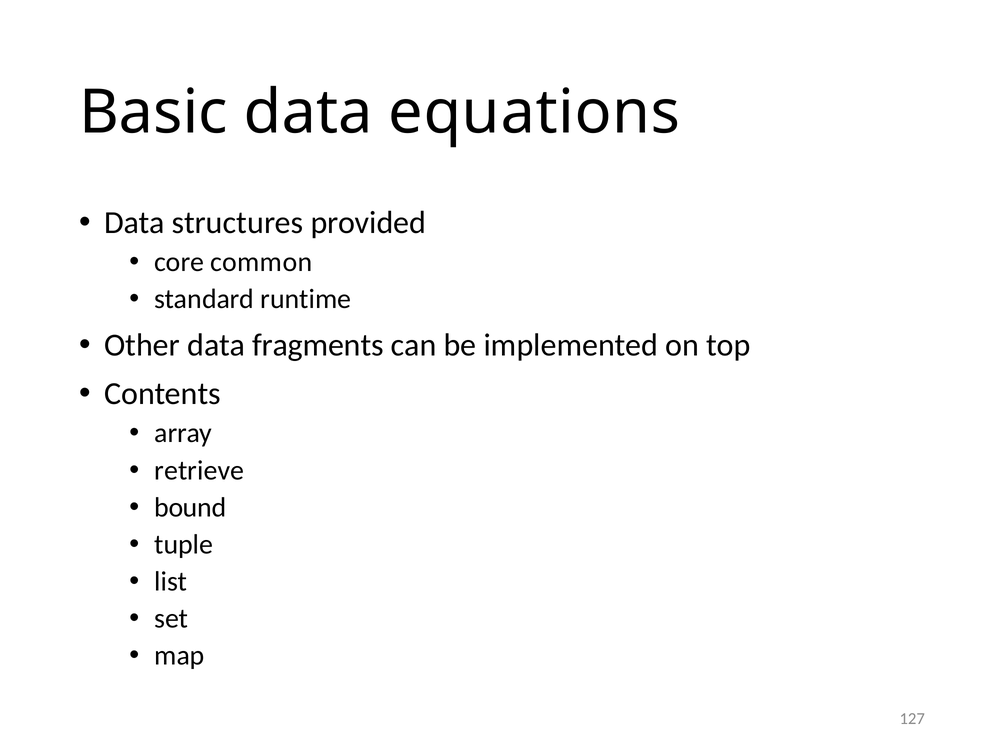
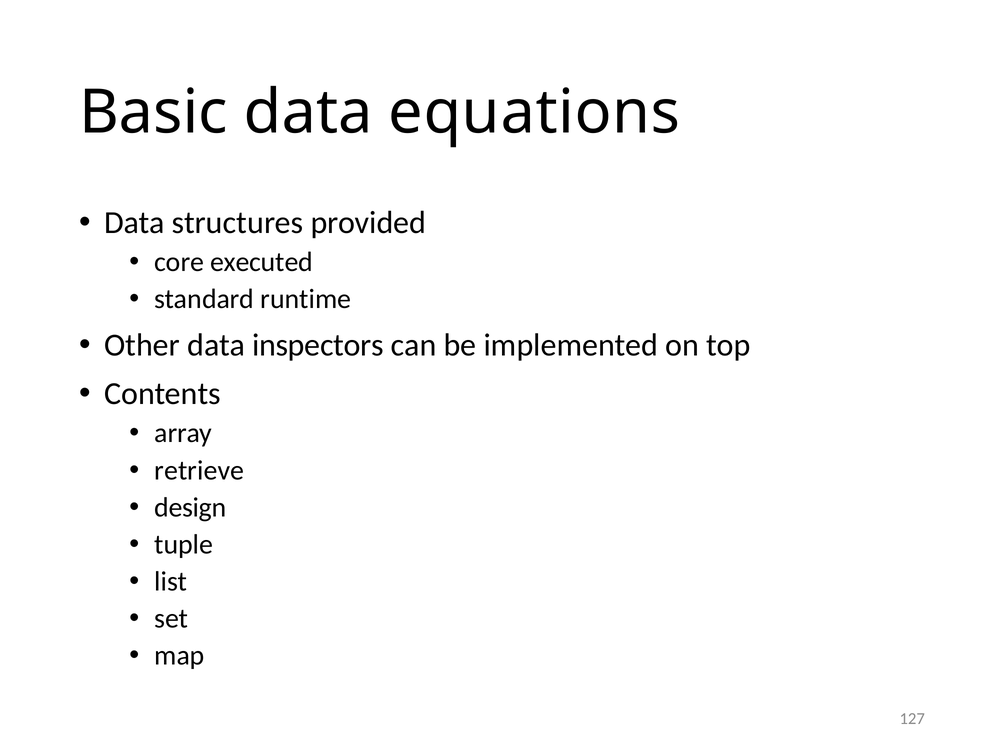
common: common -> executed
fragments: fragments -> inspectors
bound: bound -> design
